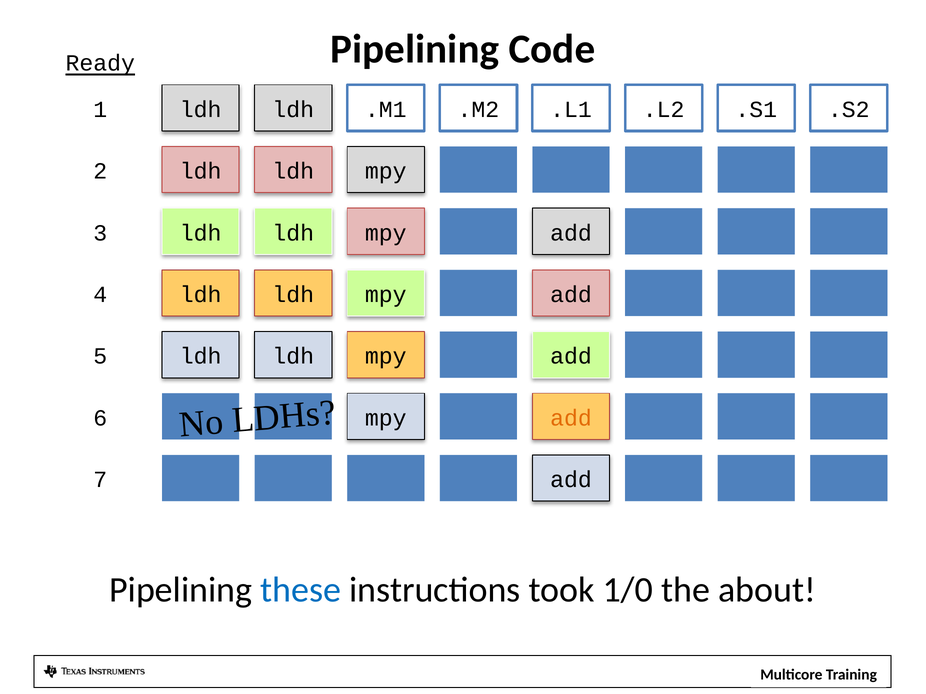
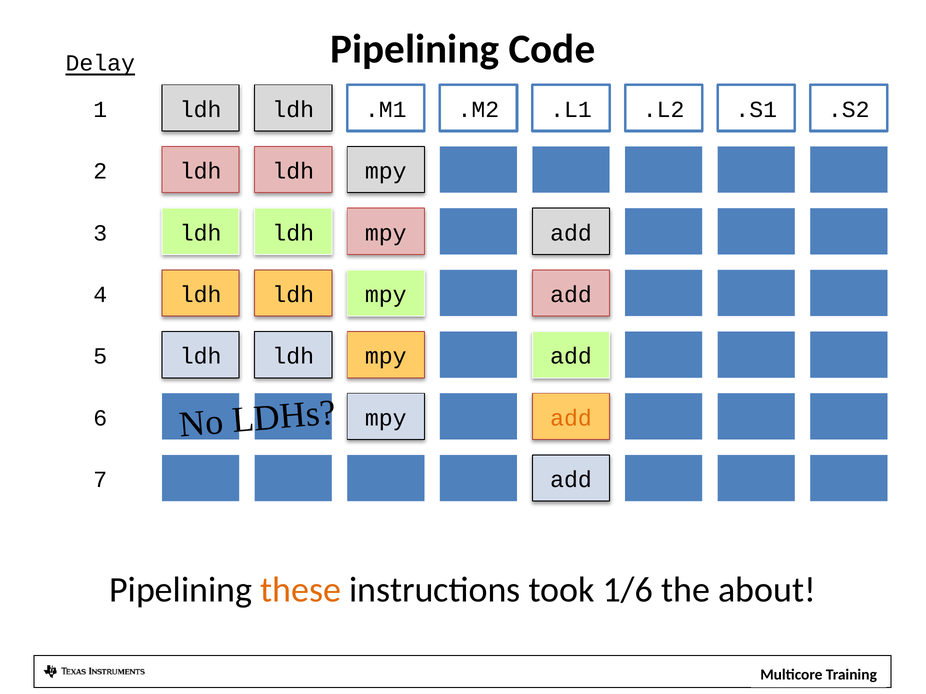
Ready: Ready -> Delay
these colour: blue -> orange
1/0: 1/0 -> 1/6
